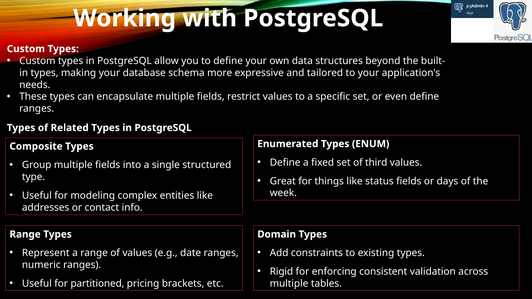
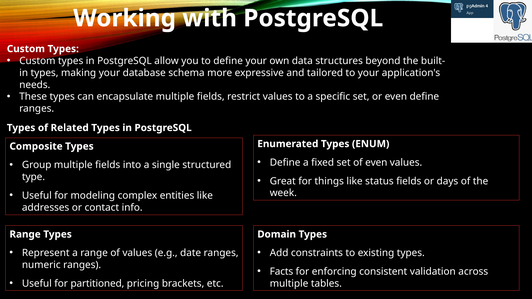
of third: third -> even
Rigid: Rigid -> Facts
